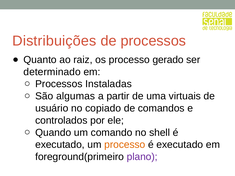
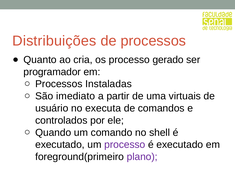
raiz: raiz -> cria
determinado: determinado -> programador
algumas: algumas -> imediato
copiado: copiado -> executa
processo at (125, 145) colour: orange -> purple
